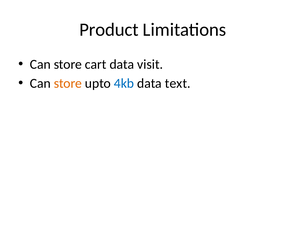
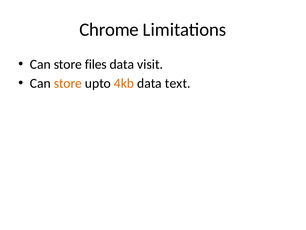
Product: Product -> Chrome
cart: cart -> files
4kb colour: blue -> orange
